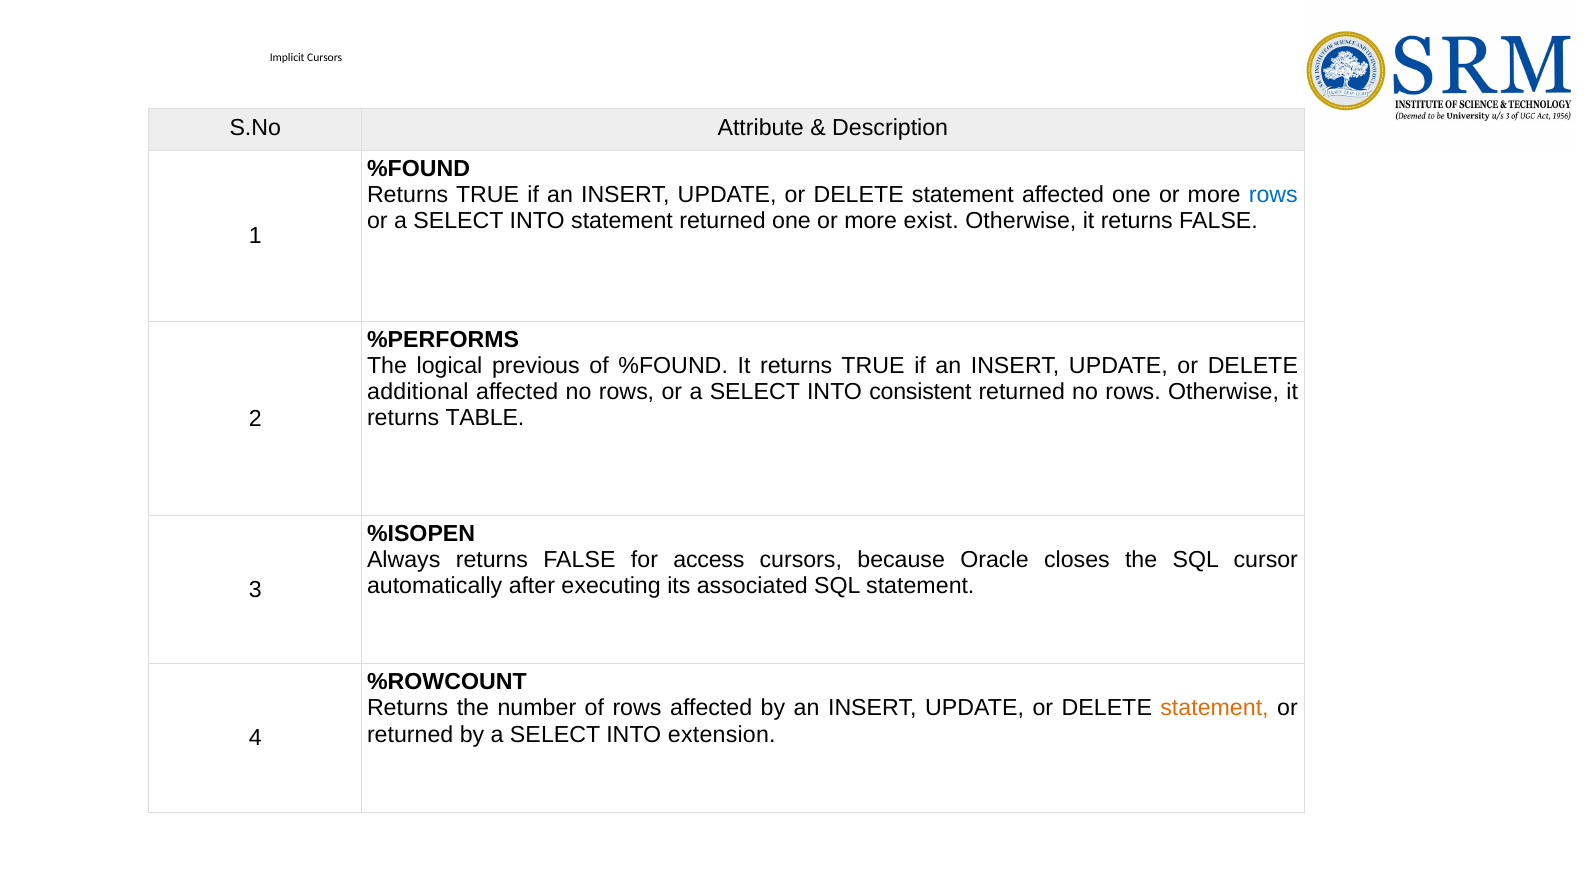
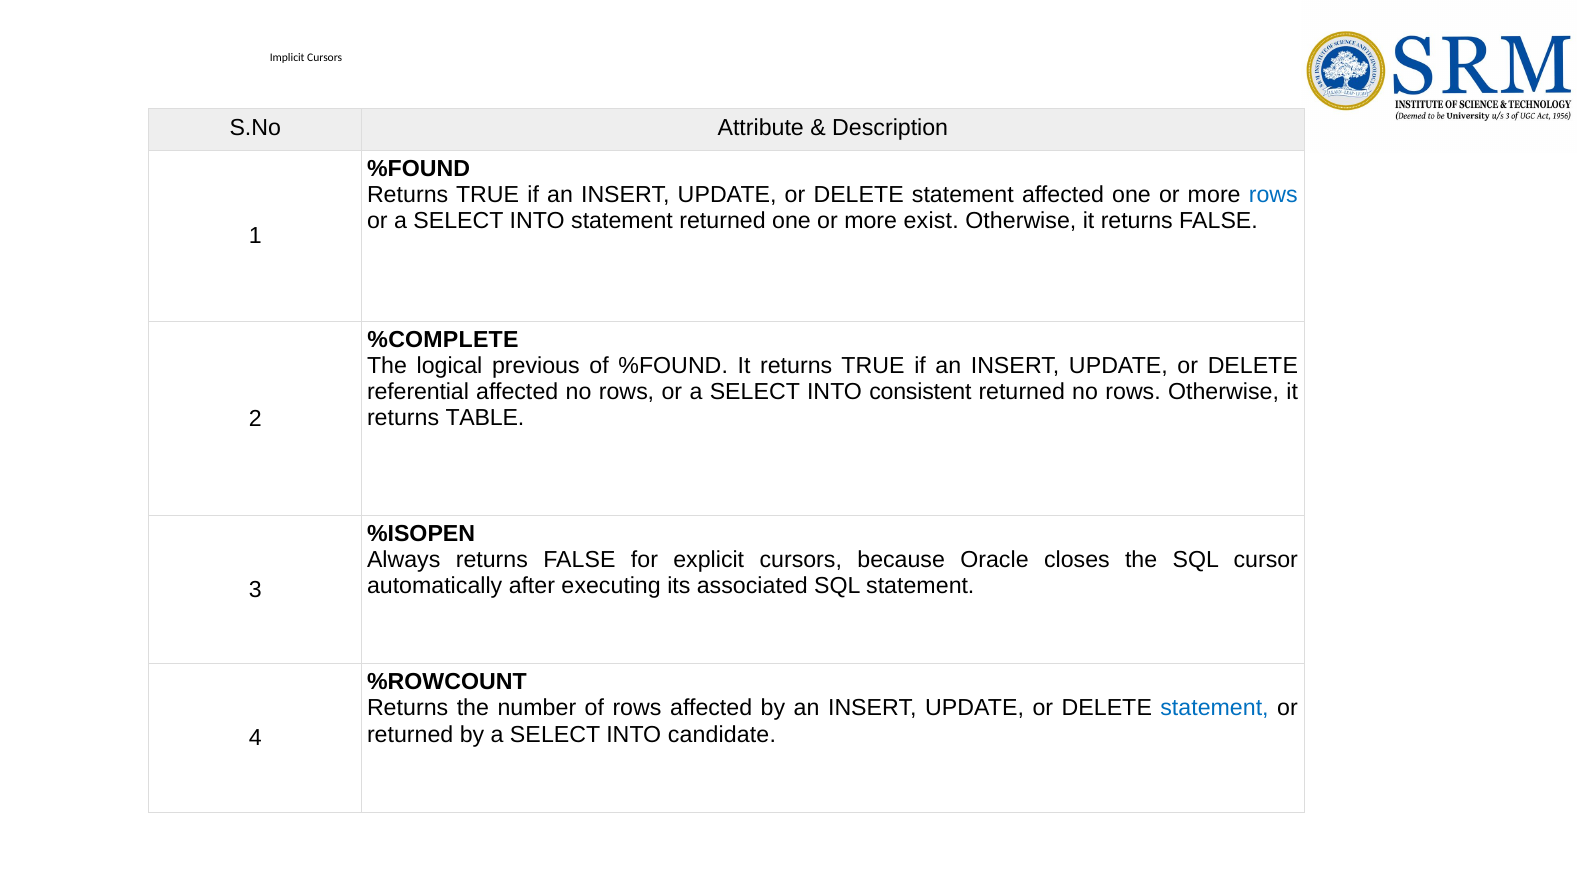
%PERFORMS: %PERFORMS -> %COMPLETE
additional: additional -> referential
access: access -> explicit
statement at (1215, 709) colour: orange -> blue
extension: extension -> candidate
